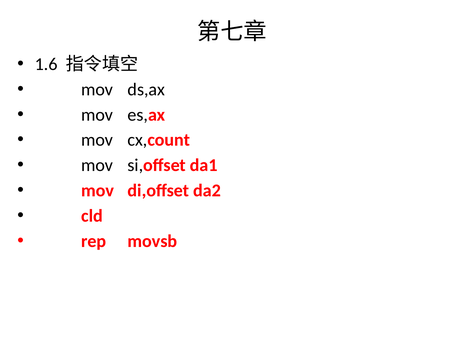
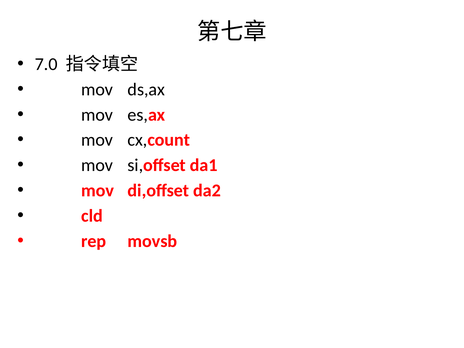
1.6: 1.6 -> 7.0
